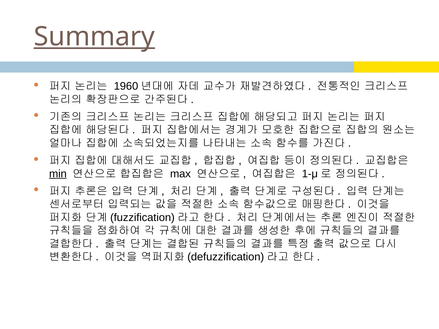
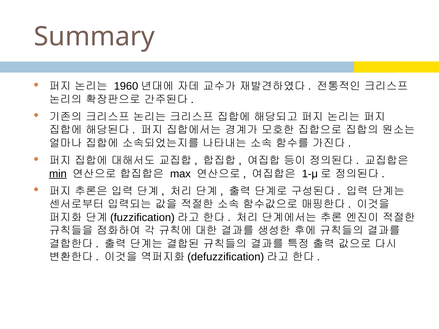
Summary underline: present -> none
